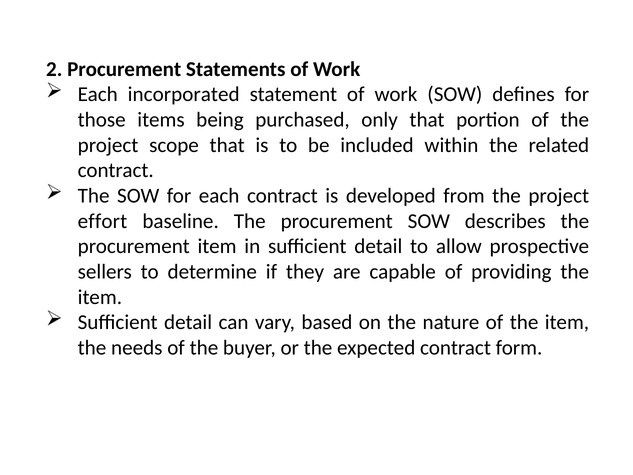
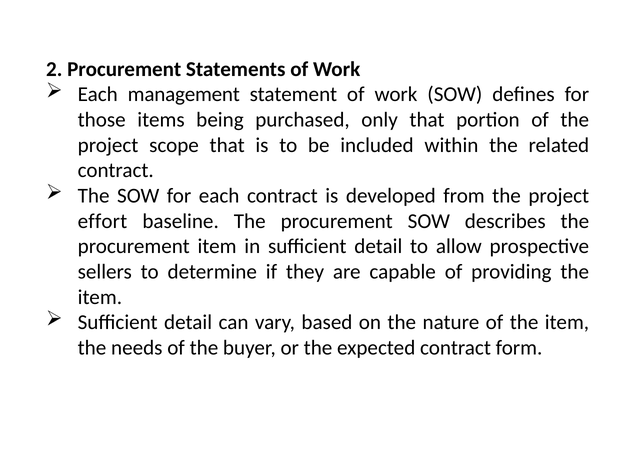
incorporated: incorporated -> management
